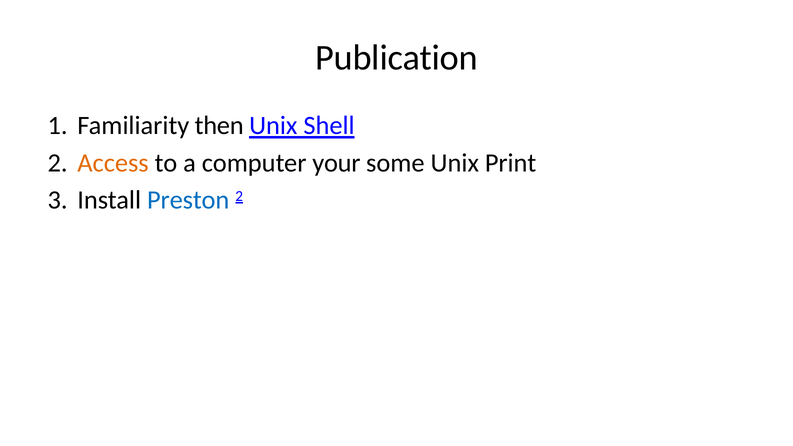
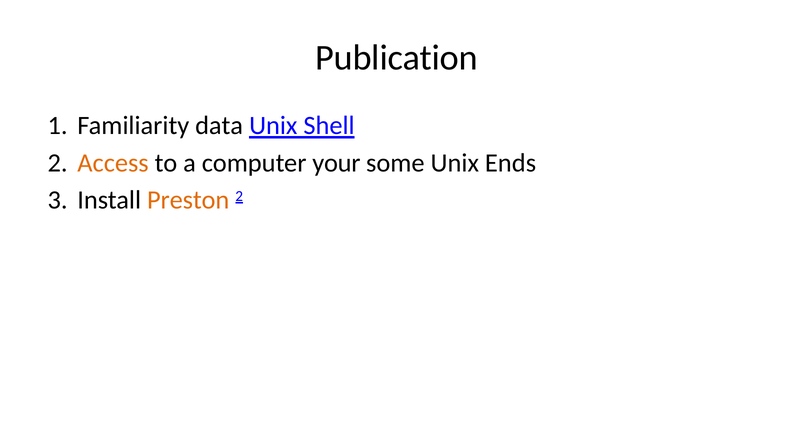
then: then -> data
Print: Print -> Ends
Preston colour: blue -> orange
